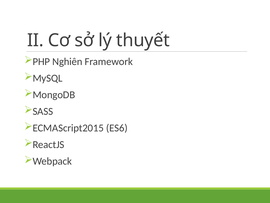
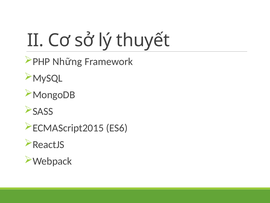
Nghiên: Nghiên -> Những
